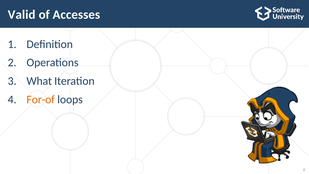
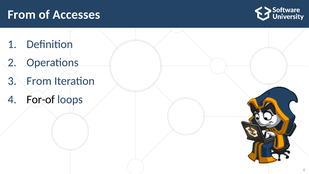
Valid at (22, 15): Valid -> From
What at (39, 81): What -> From
For-of colour: orange -> black
